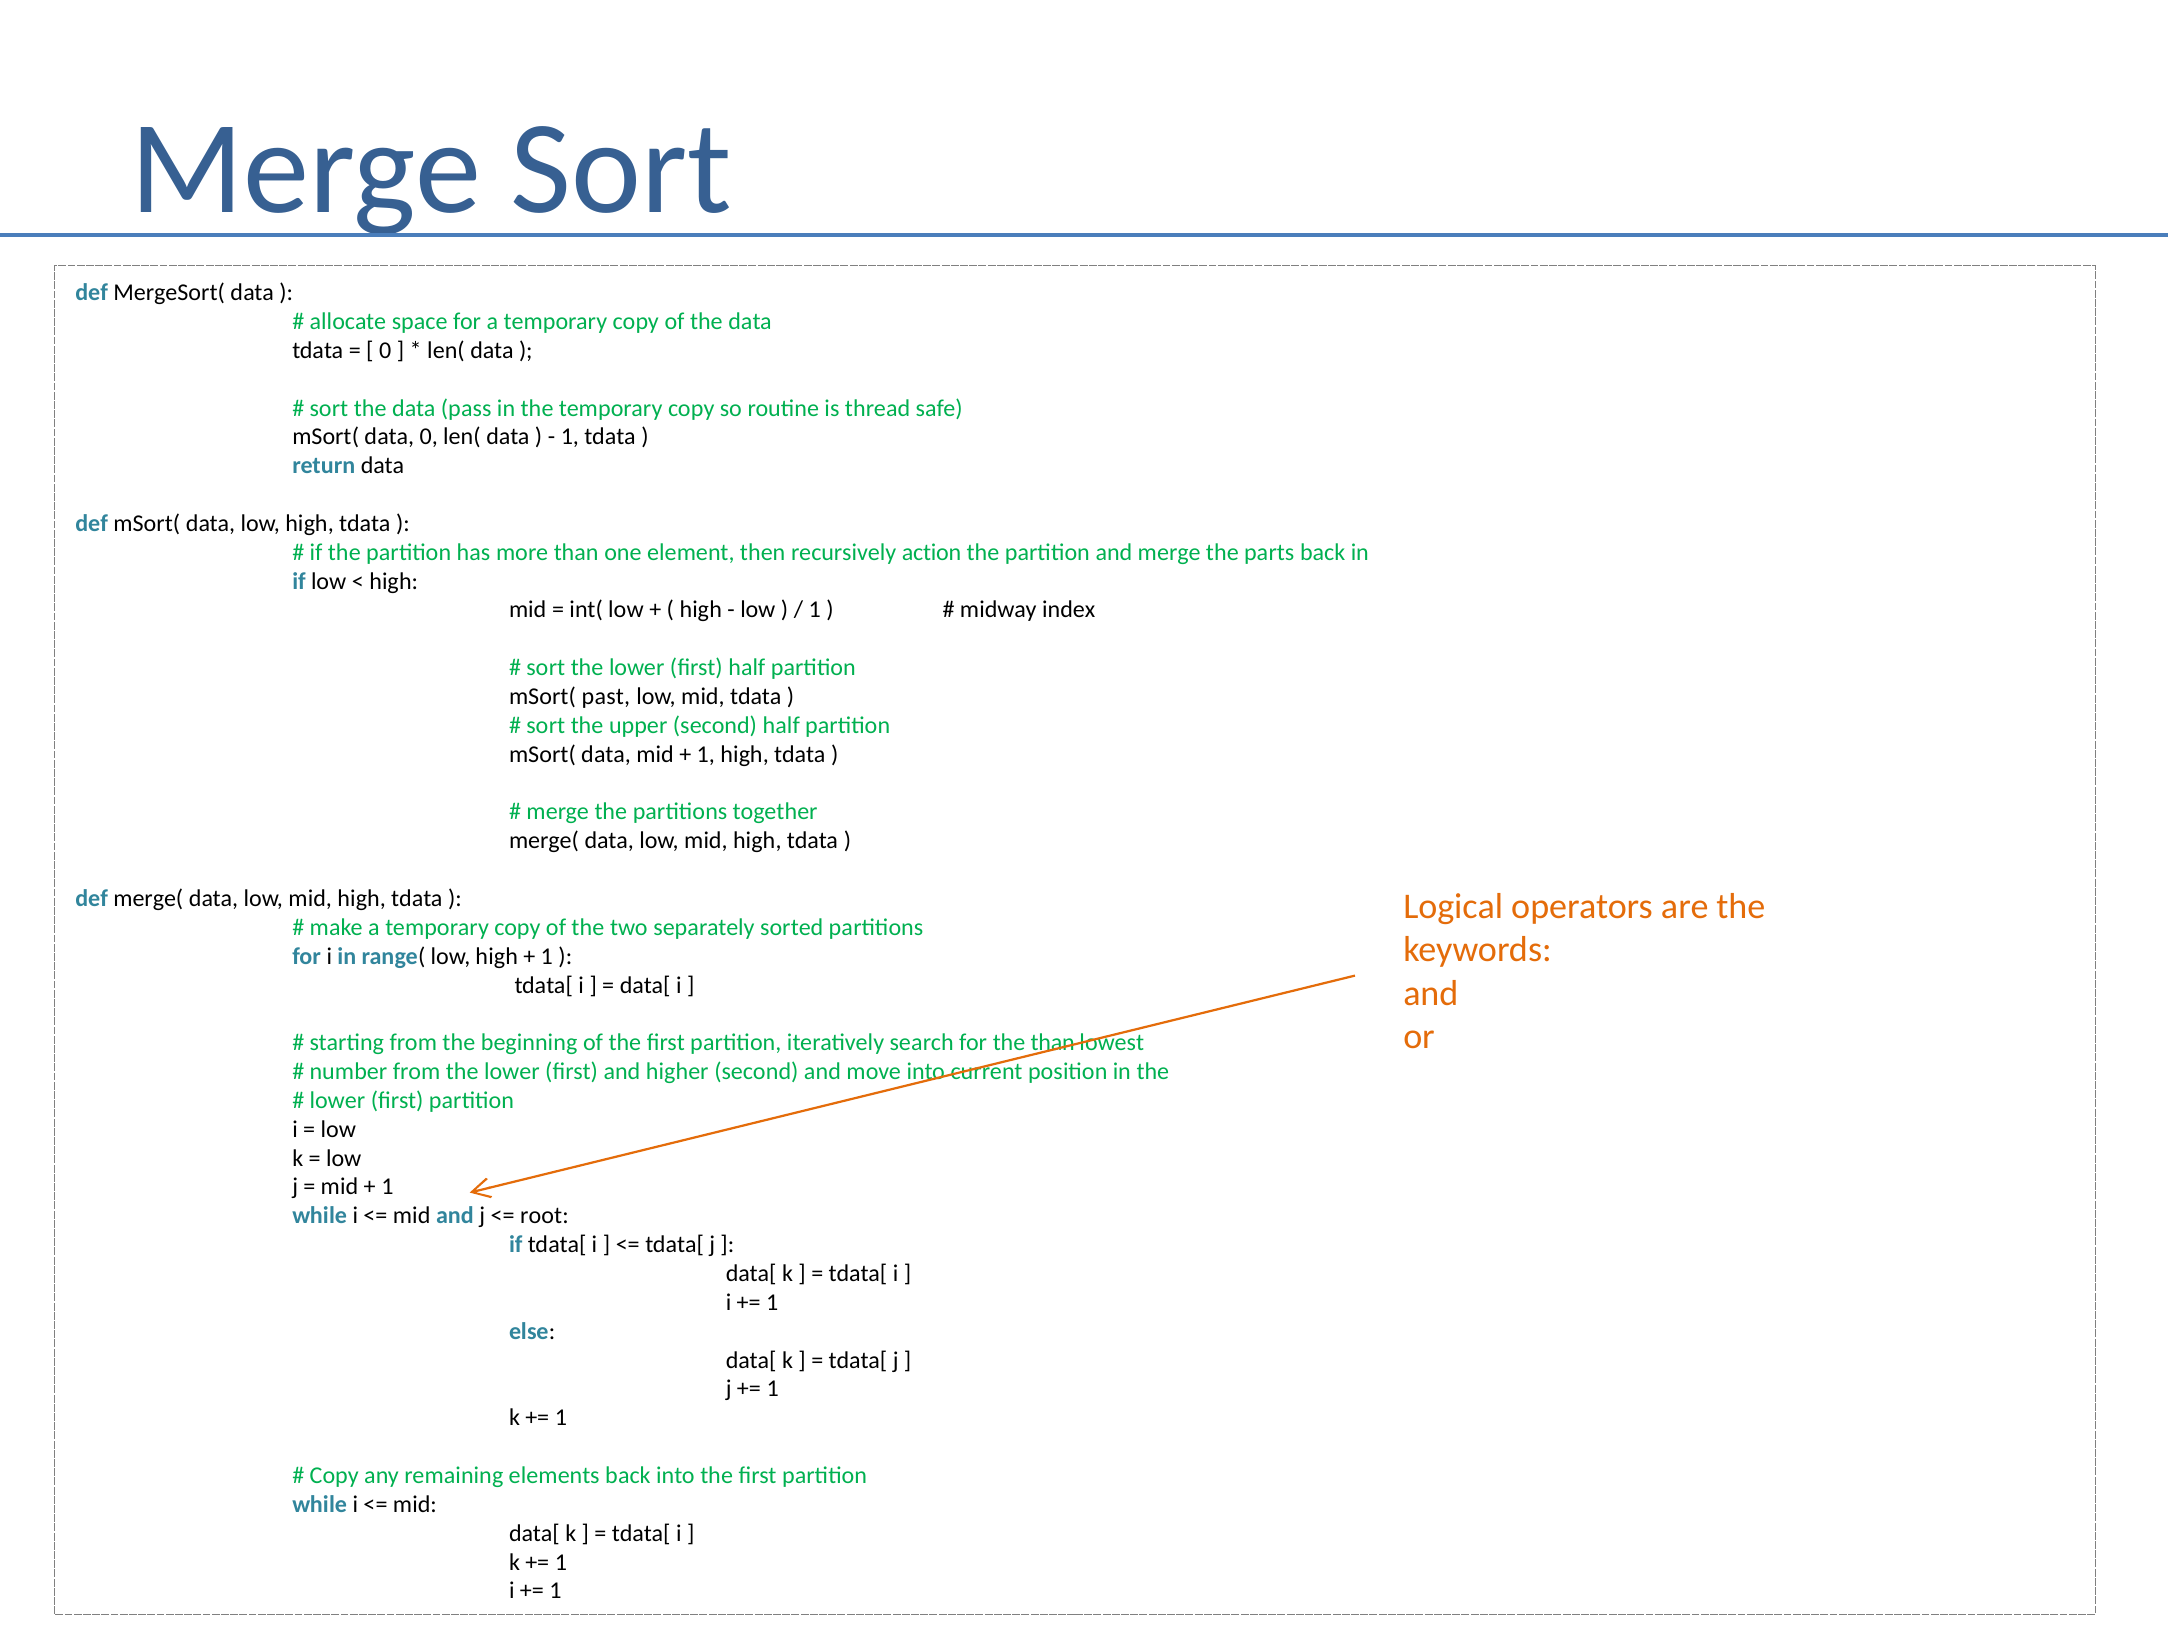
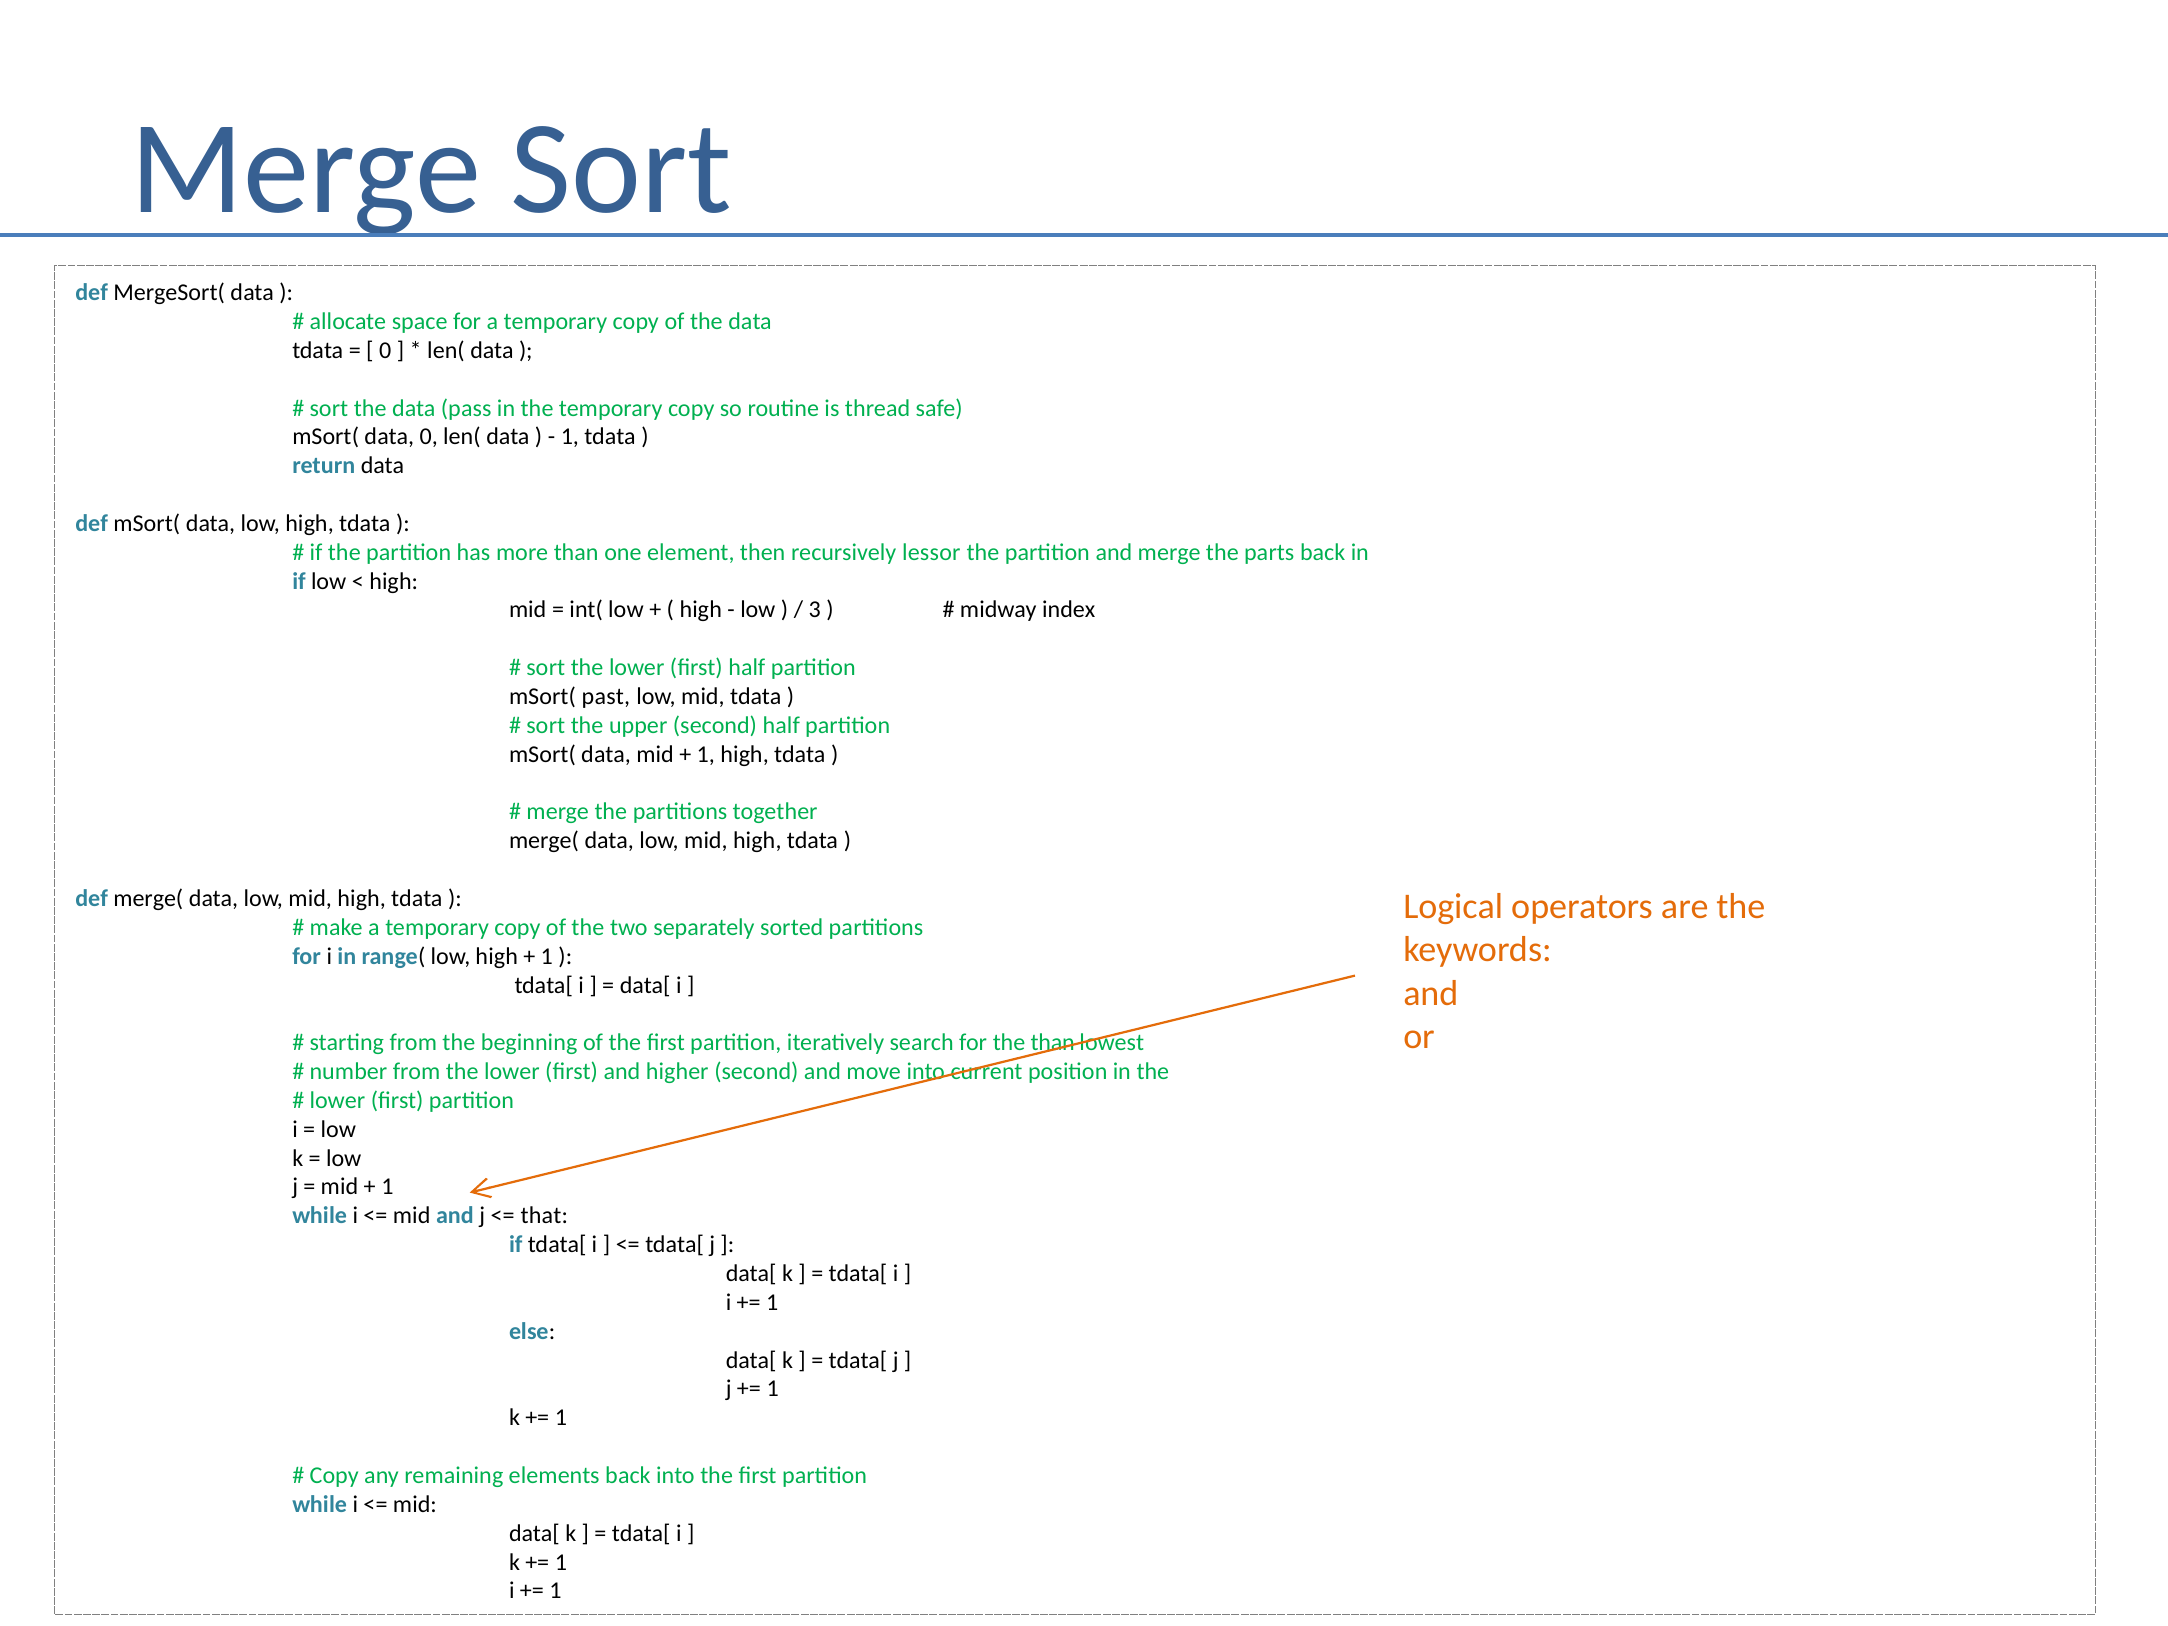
action: action -> lessor
1 at (815, 610): 1 -> 3
root: root -> that
